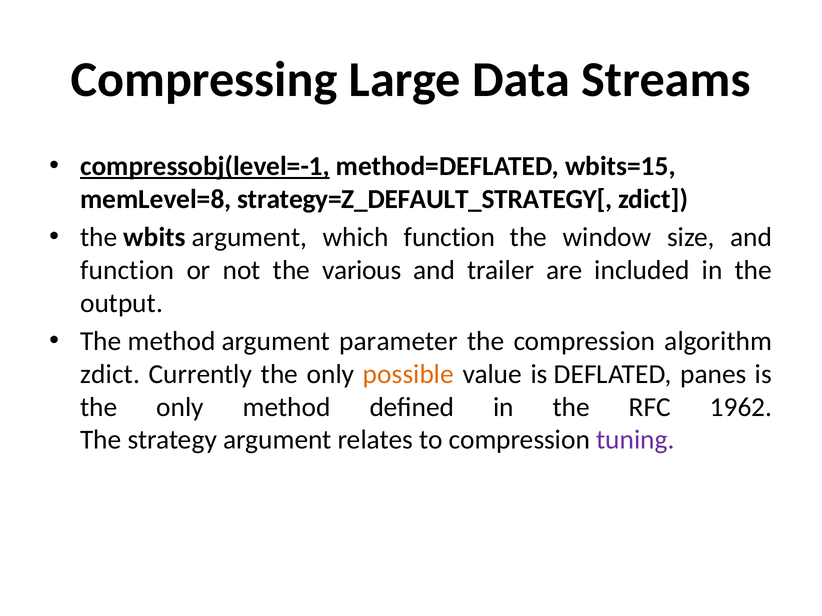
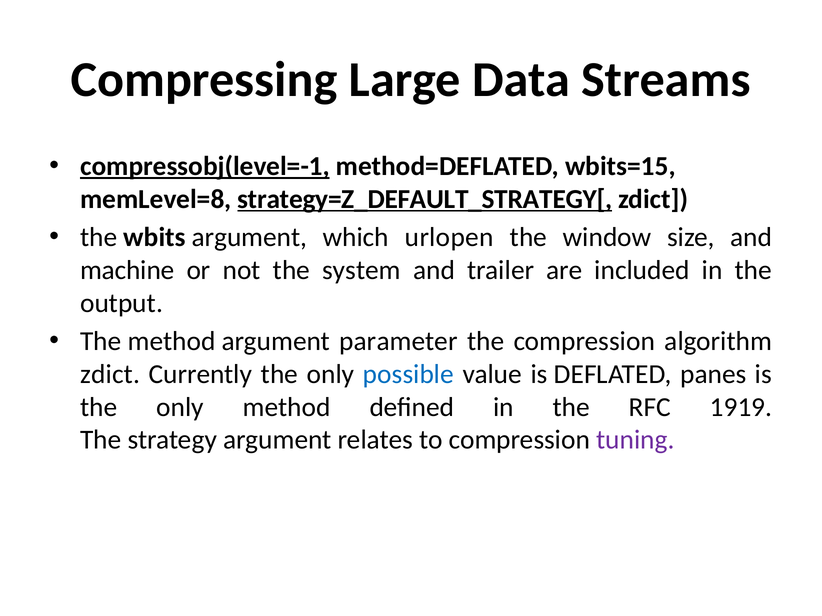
strategy=Z_DEFAULT_STRATEGY[ underline: none -> present
which function: function -> urlopen
function at (127, 270): function -> machine
various: various -> system
possible colour: orange -> blue
1962: 1962 -> 1919
